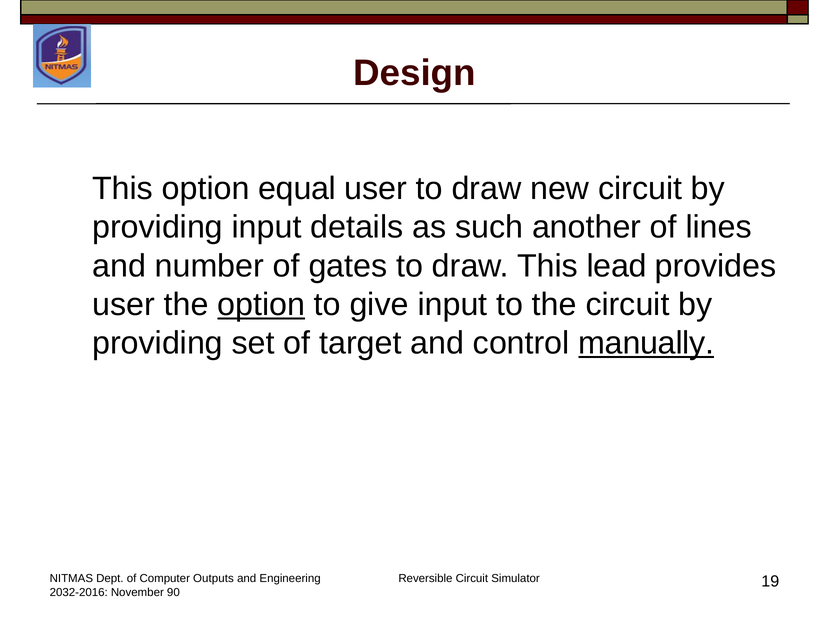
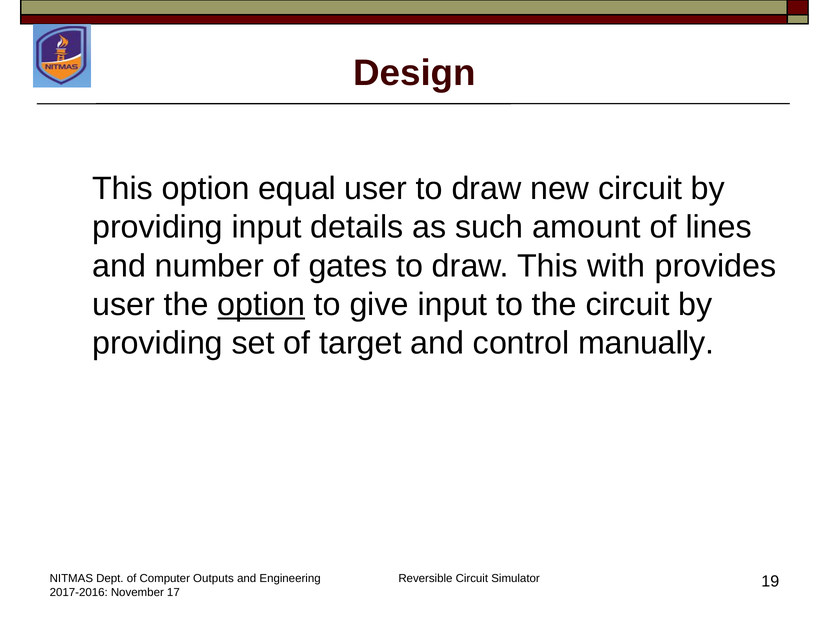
another: another -> amount
lead: lead -> with
manually underline: present -> none
2032-2016: 2032-2016 -> 2017-2016
90: 90 -> 17
